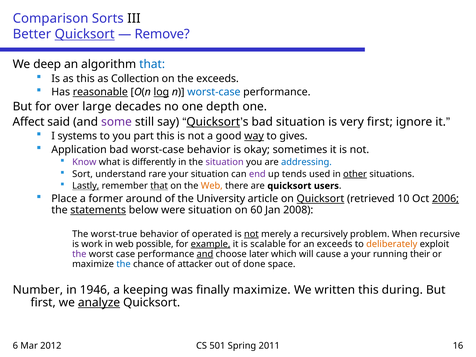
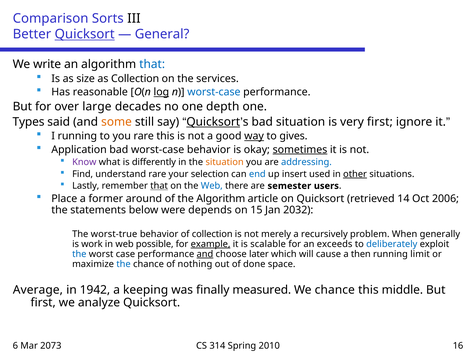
Remove: Remove -> General
deep: deep -> write
as this: this -> size
the exceeds: exceeds -> services
reasonable underline: present -> none
Affect: Affect -> Types
some colour: purple -> orange
I systems: systems -> running
you part: part -> rare
sometimes underline: none -> present
situation at (225, 162) colour: purple -> orange
Sort: Sort -> Find
your situation: situation -> selection
end colour: purple -> blue
tends: tends -> insert
Lastly underline: present -> none
Web at (212, 186) colour: orange -> blue
are quicksort: quicksort -> semester
the University: University -> Algorithm
Quicksort at (320, 199) underline: present -> none
10: 10 -> 14
2006 underline: present -> none
statements underline: present -> none
were situation: situation -> depends
60: 60 -> 15
2008: 2008 -> 2032
of operated: operated -> collection
not at (251, 234) underline: present -> none
recursive: recursive -> generally
deliberately colour: orange -> blue
the at (79, 254) colour: purple -> blue
a your: your -> then
their: their -> limit
attacker: attacker -> nothing
Number: Number -> Average
1946: 1946 -> 1942
finally maximize: maximize -> measured
We written: written -> chance
during: during -> middle
analyze underline: present -> none
2012: 2012 -> 2073
501: 501 -> 314
2011: 2011 -> 2010
